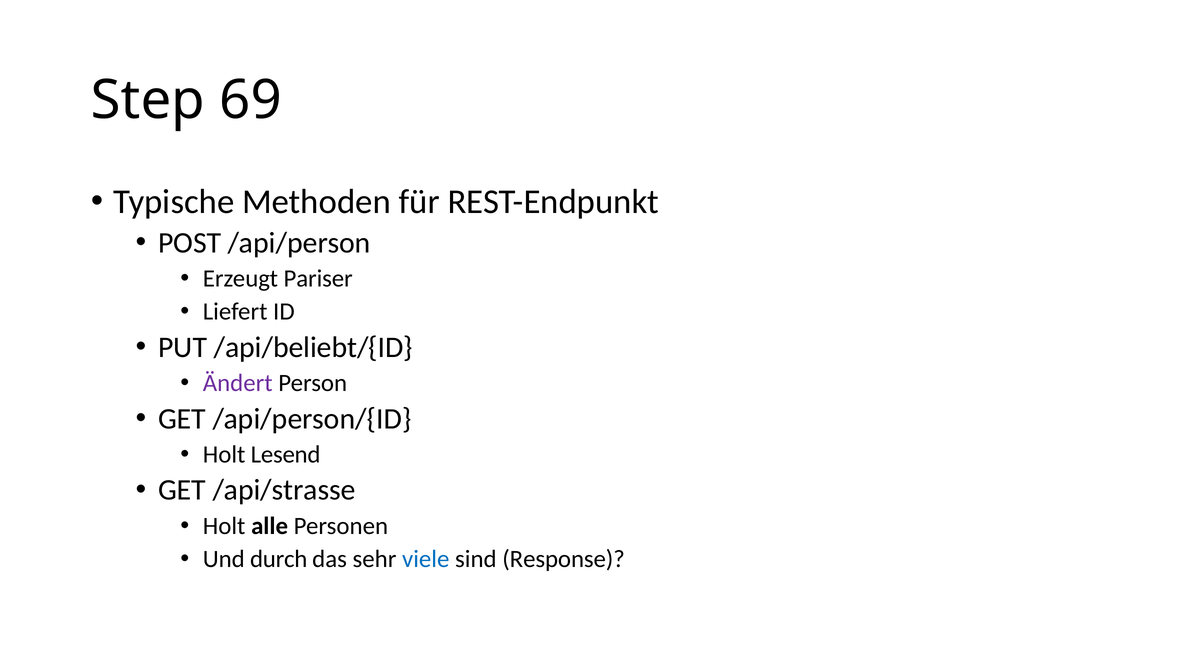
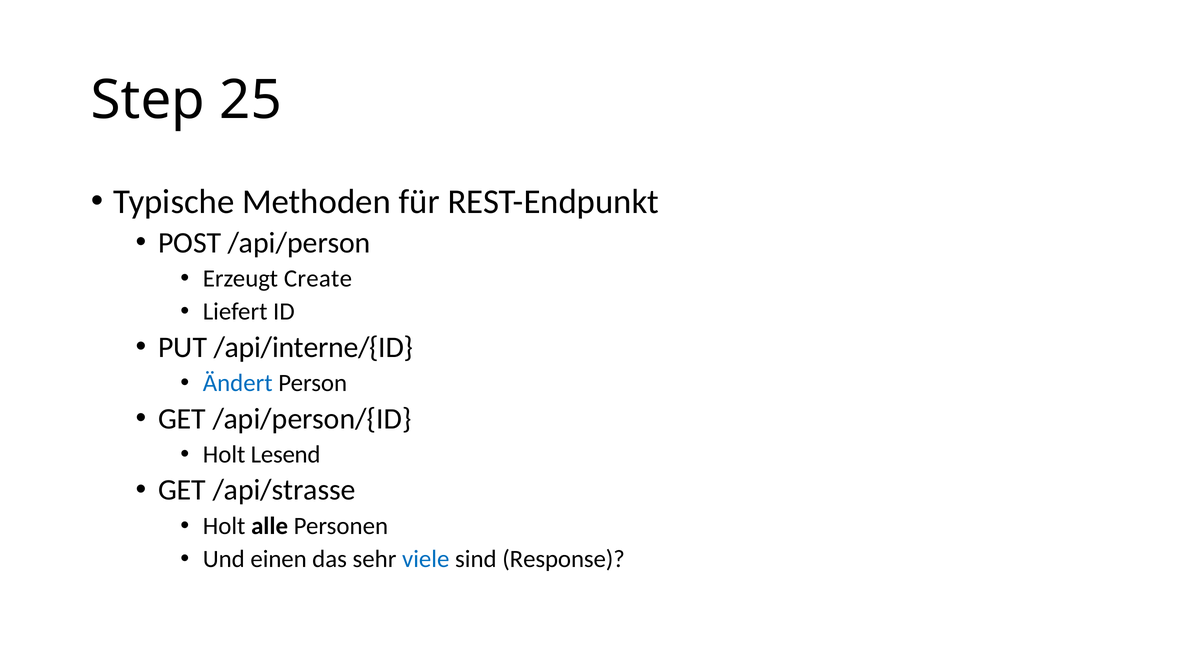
69: 69 -> 25
Pariser: Pariser -> Create
/api/beliebt/{ID: /api/beliebt/{ID -> /api/interne/{ID
Ändert colour: purple -> blue
durch: durch -> einen
